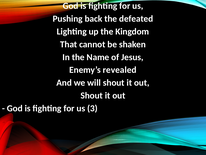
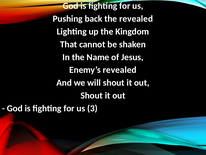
the defeated: defeated -> revealed
